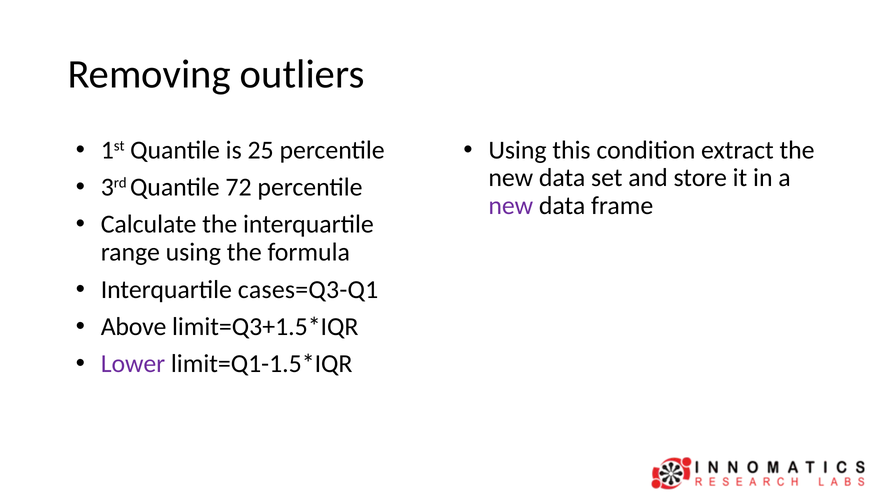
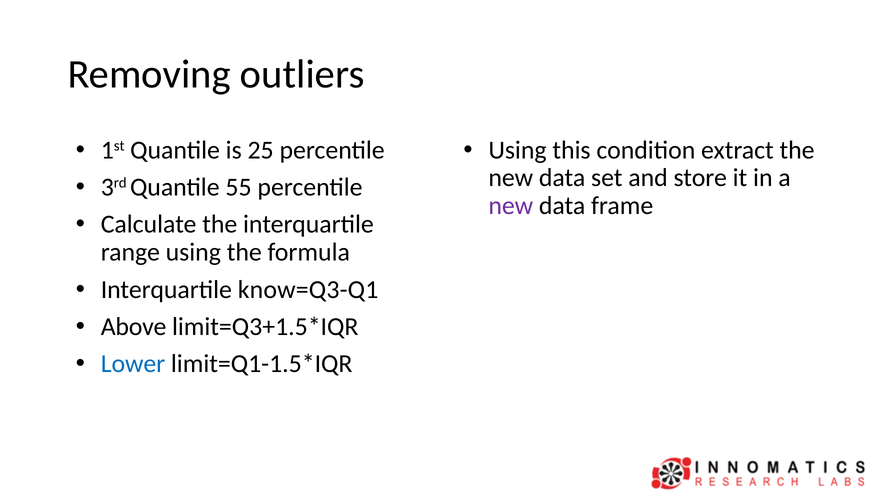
72: 72 -> 55
cases=Q3-Q1: cases=Q3-Q1 -> know=Q3-Q1
Lower colour: purple -> blue
